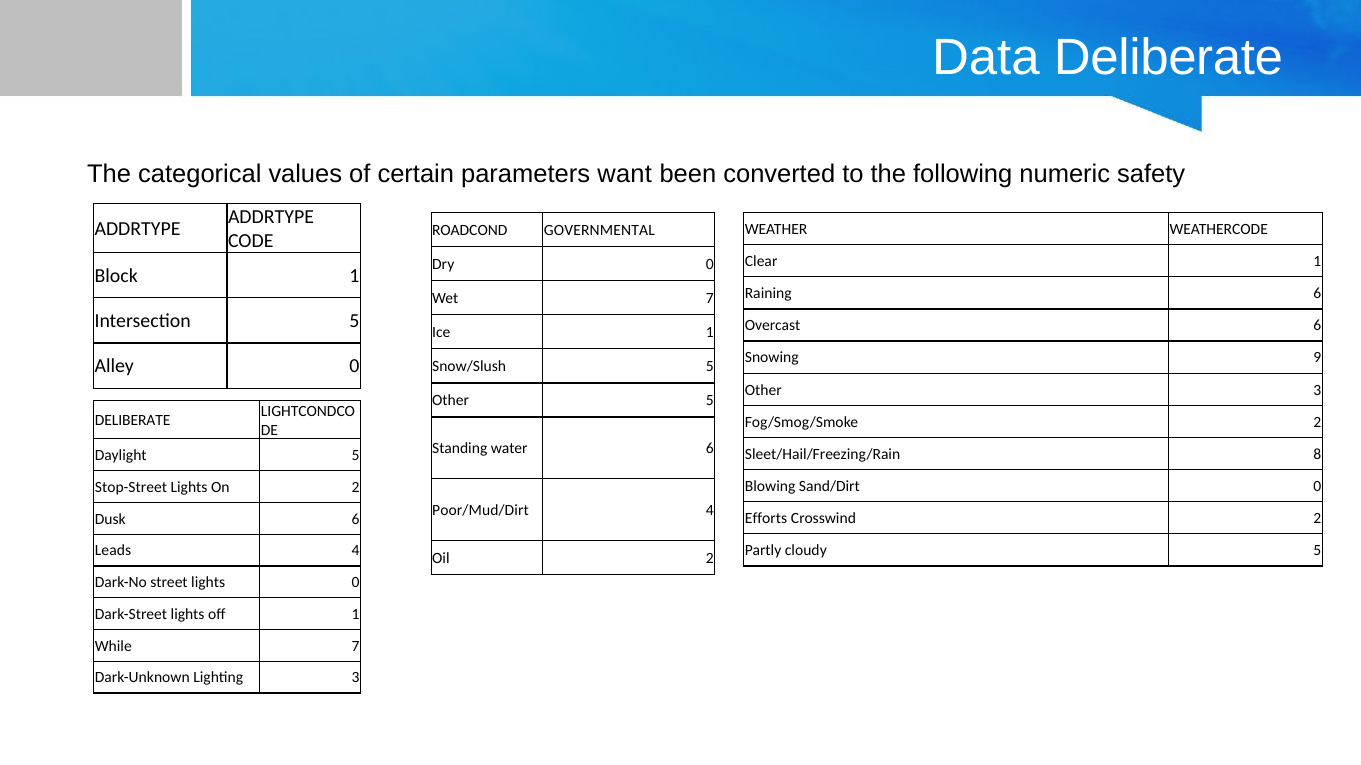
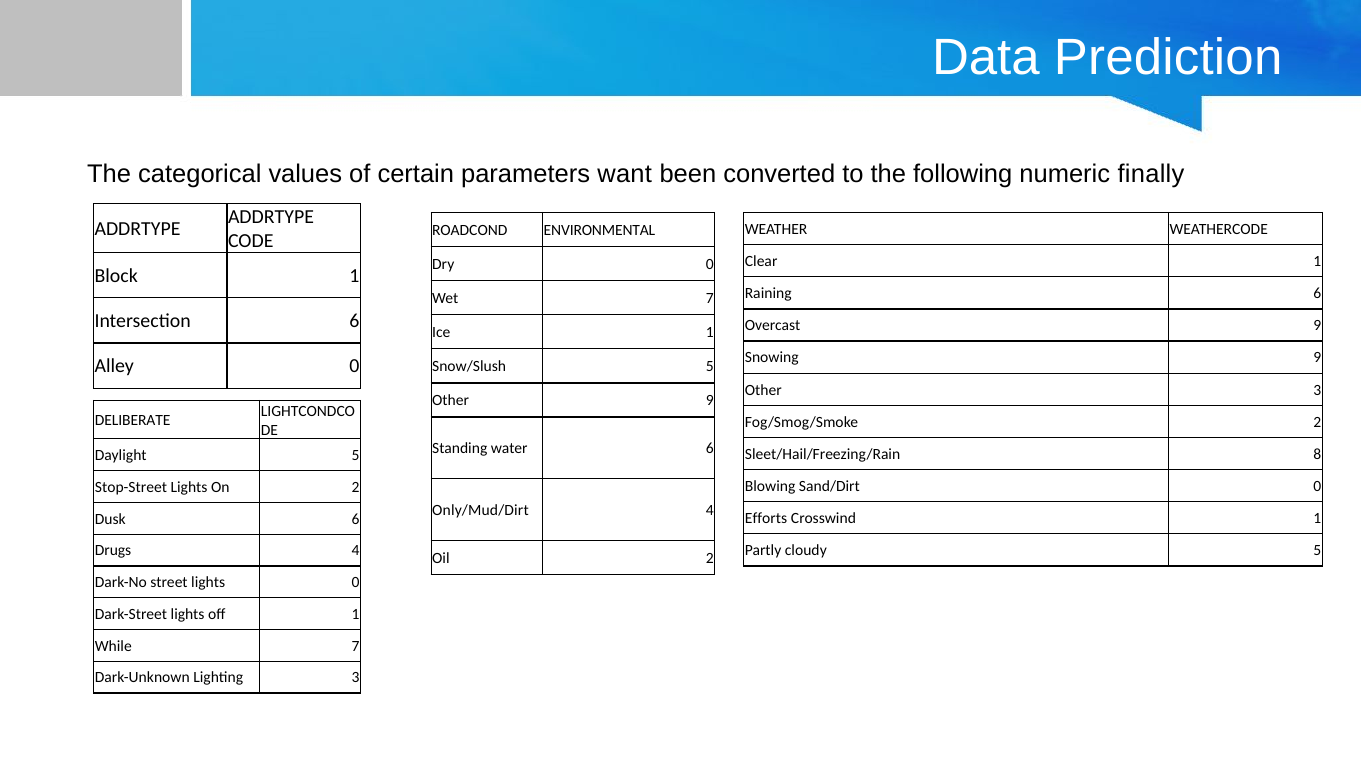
Data Deliberate: Deliberate -> Prediction
safety: safety -> finally
GOVERNMENTAL: GOVERNMENTAL -> ENVIRONMENTAL
Intersection 5: 5 -> 6
Overcast 6: 6 -> 9
Other 5: 5 -> 9
Poor/Mud/Dirt: Poor/Mud/Dirt -> Only/Mud/Dirt
Crosswind 2: 2 -> 1
Leads: Leads -> Drugs
